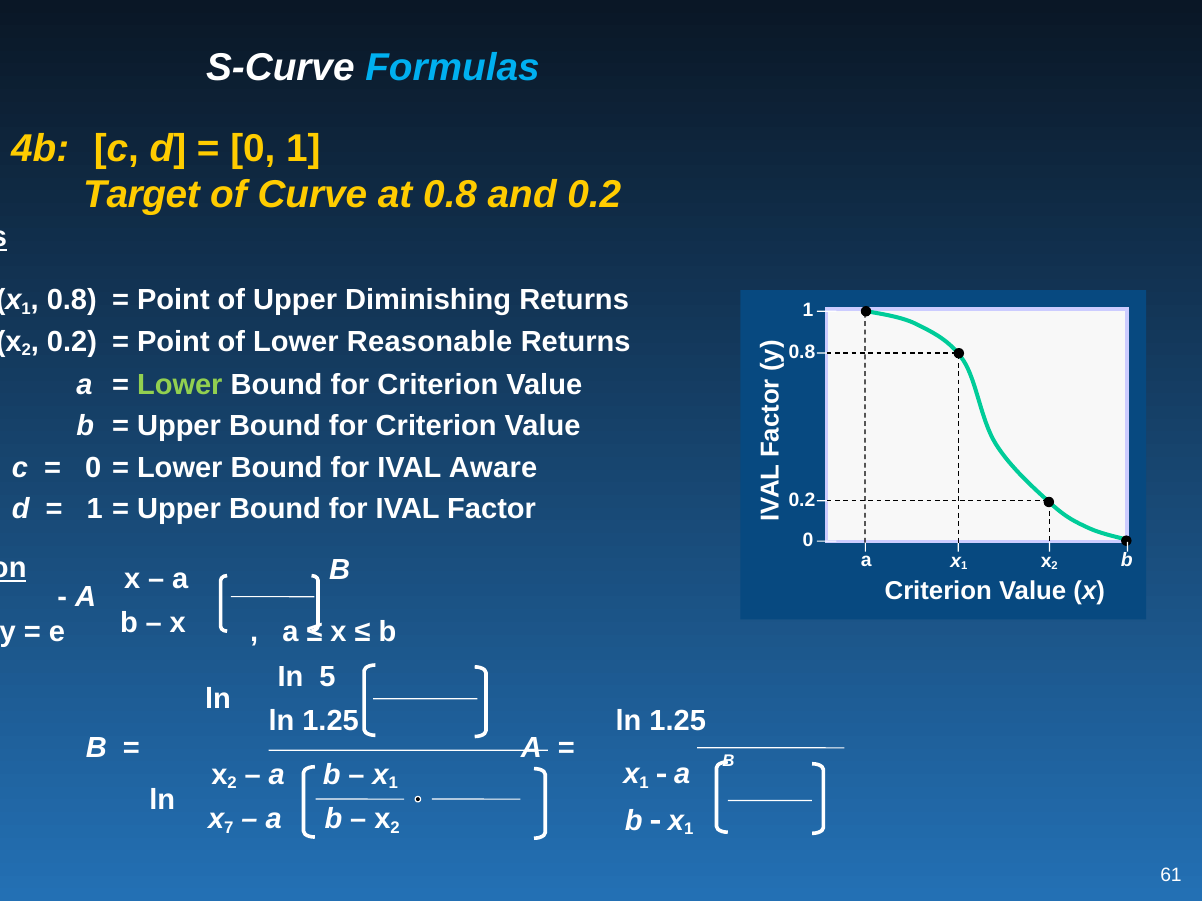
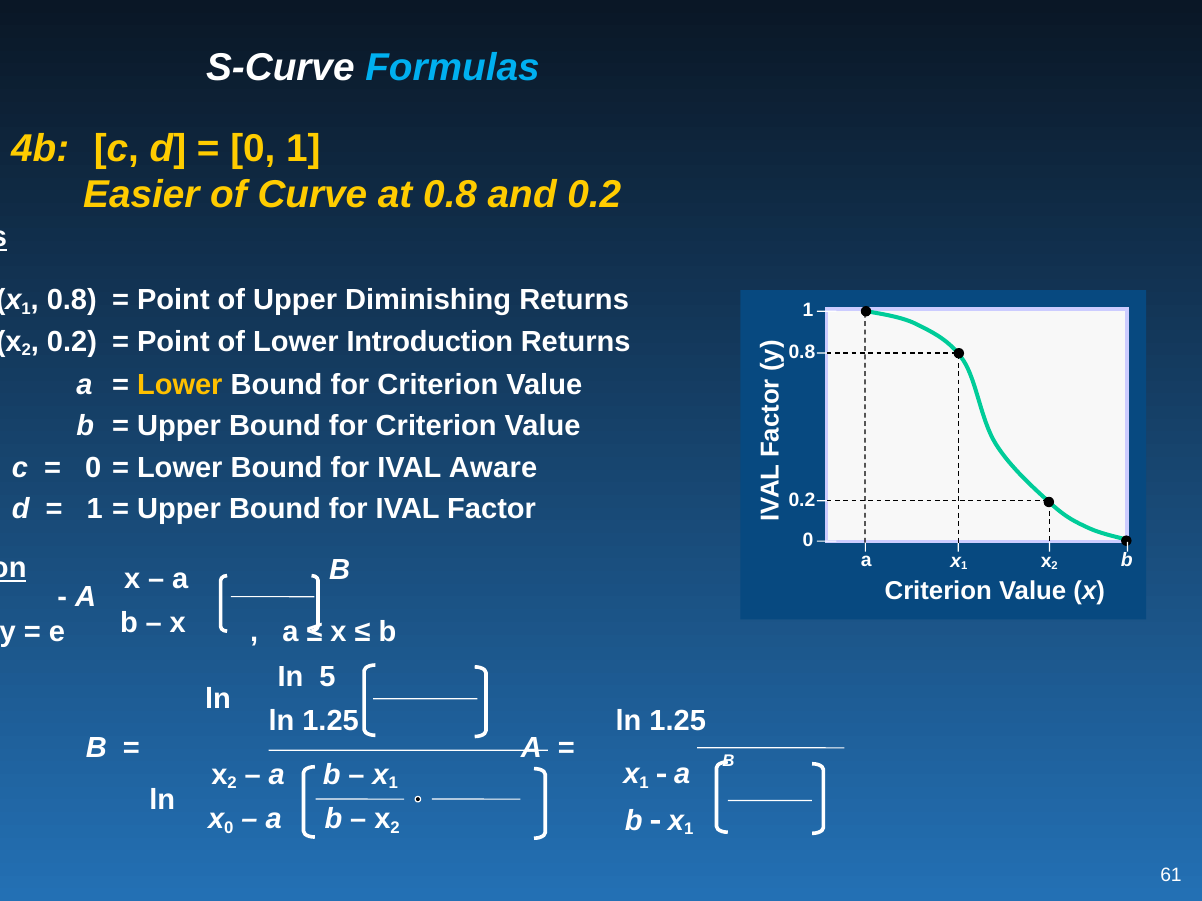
Target: Target -> Easier
Reasonable: Reasonable -> Introduction
Lower at (180, 385) colour: light green -> yellow
x 7: 7 -> 0
